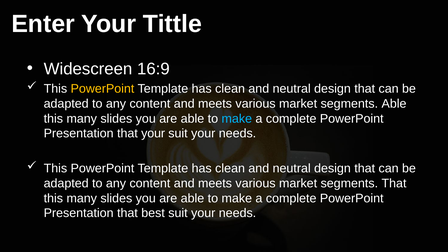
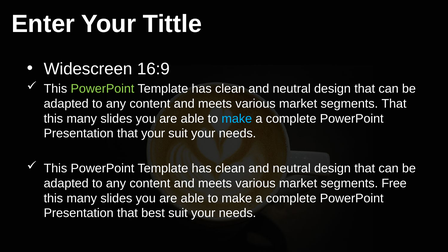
PowerPoint at (102, 89) colour: yellow -> light green
segments Able: Able -> That
segments That: That -> Free
